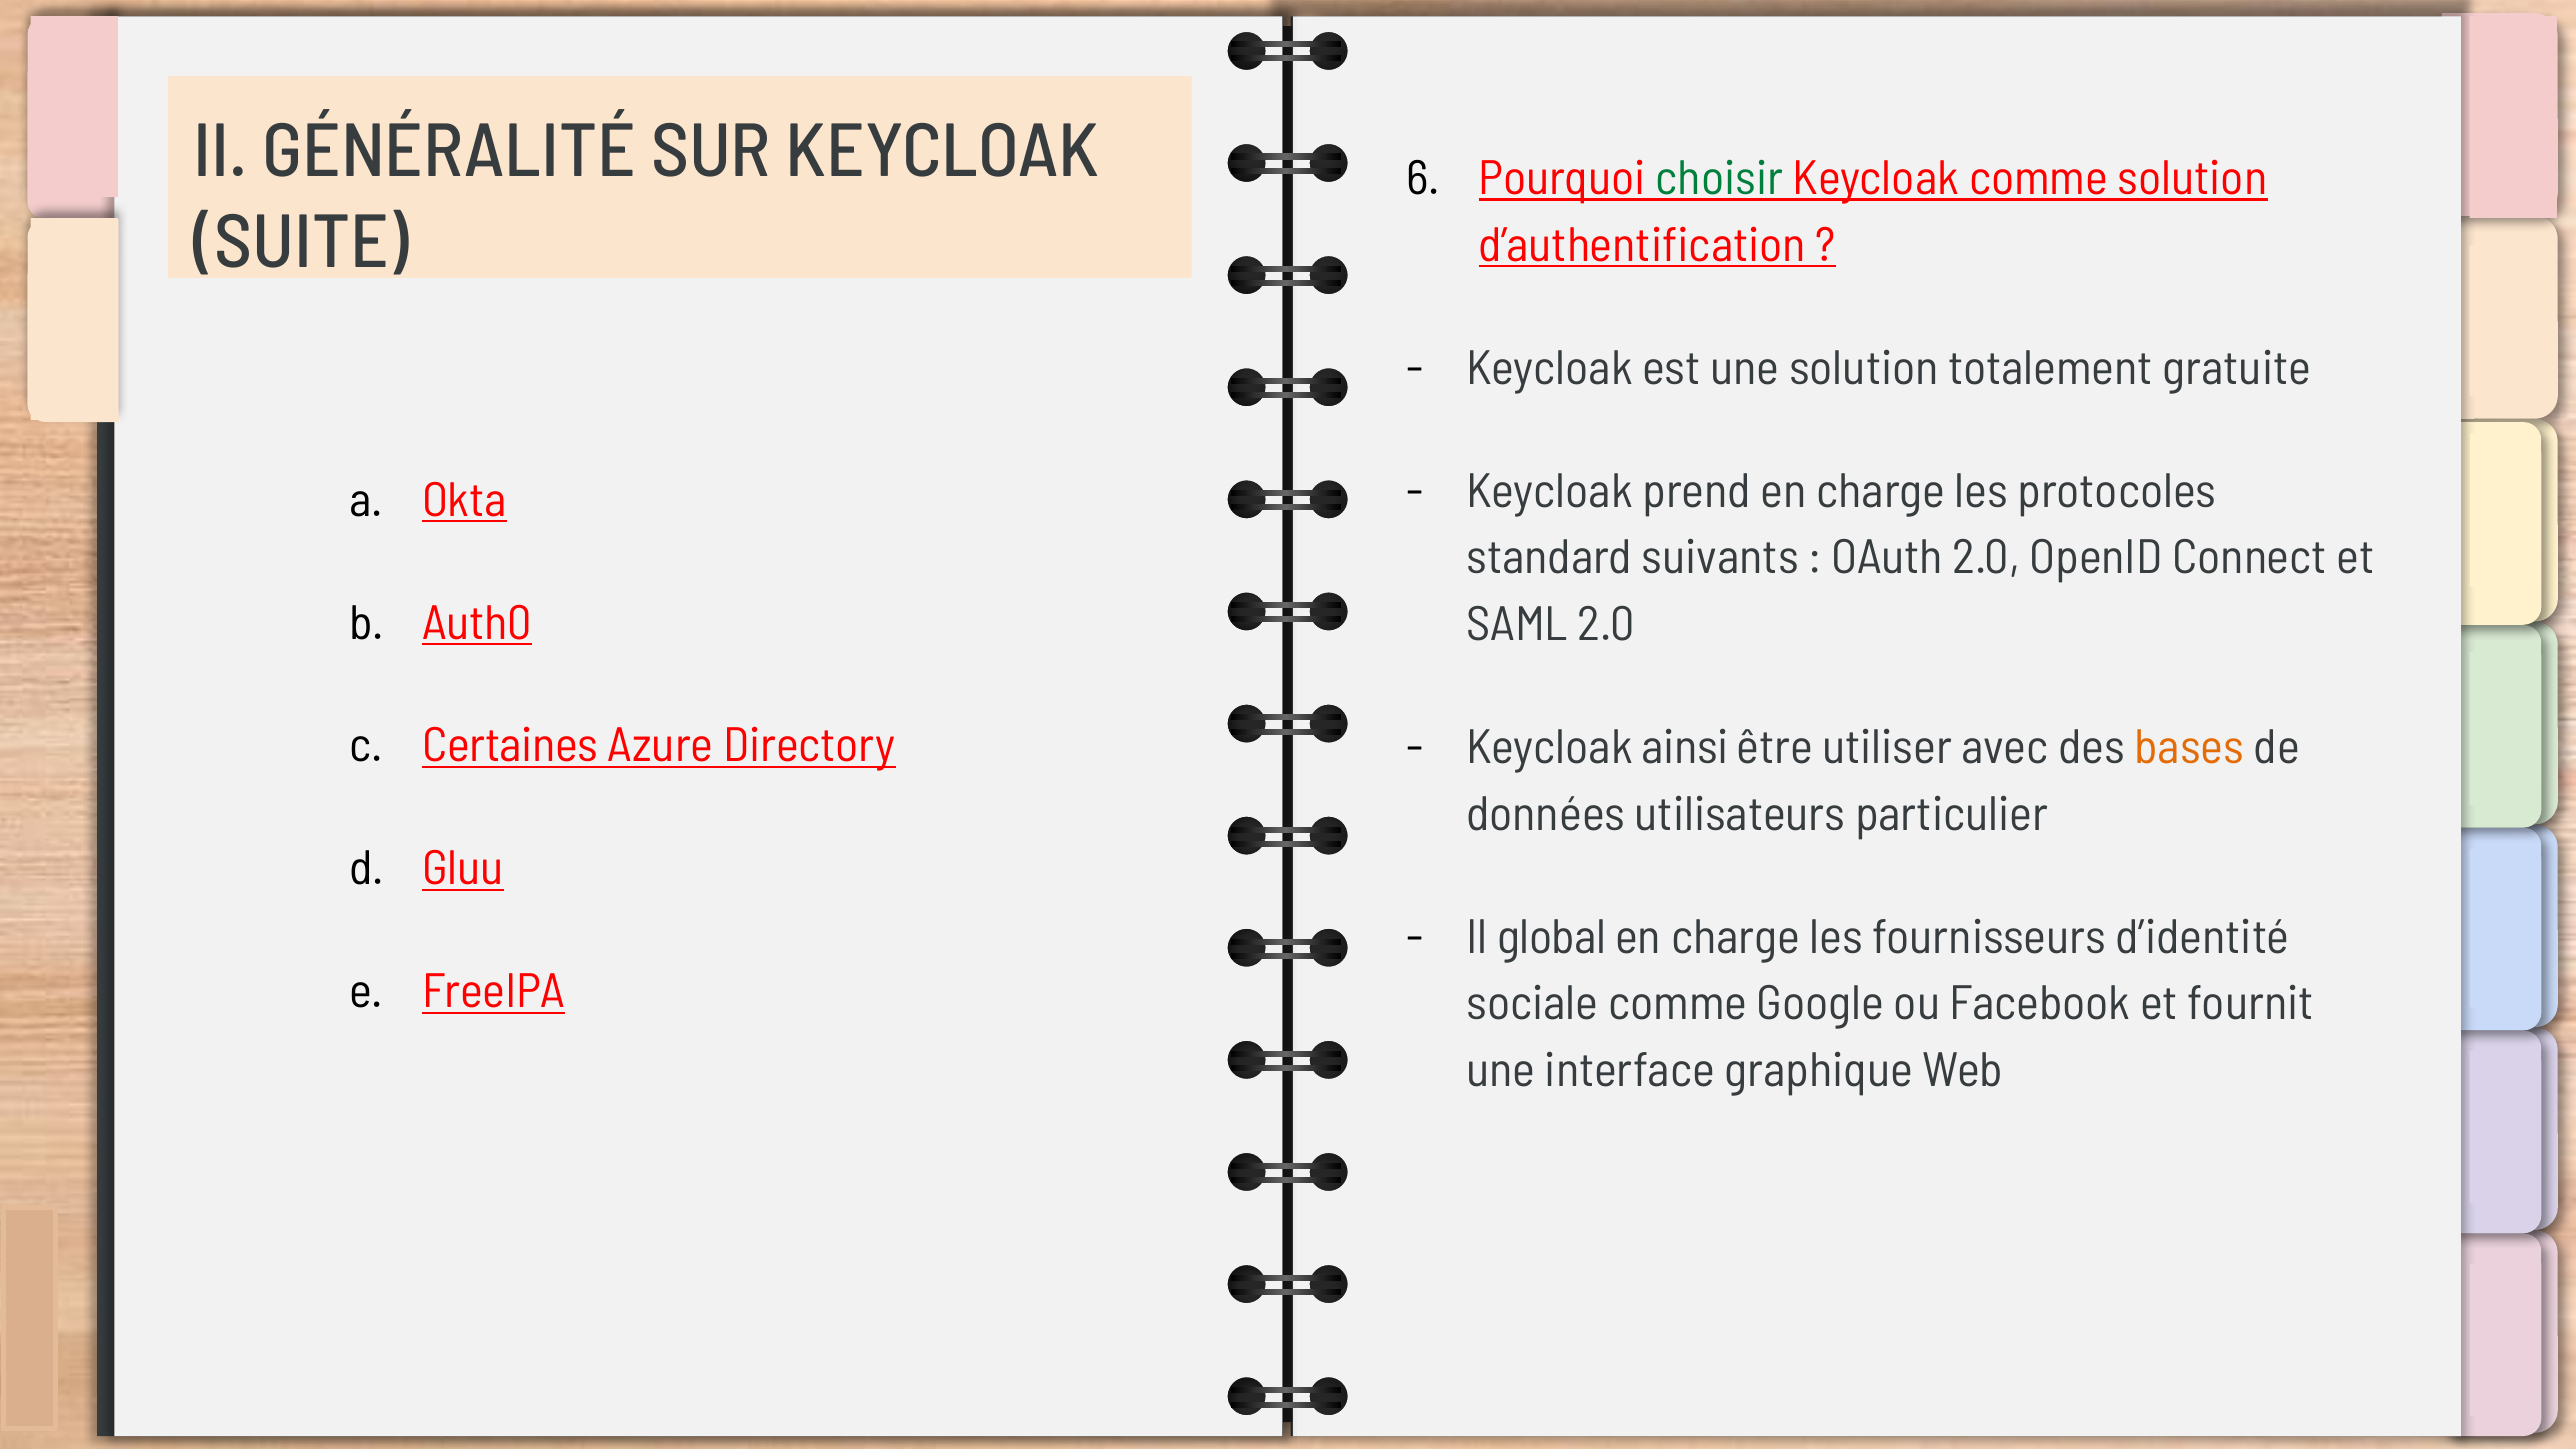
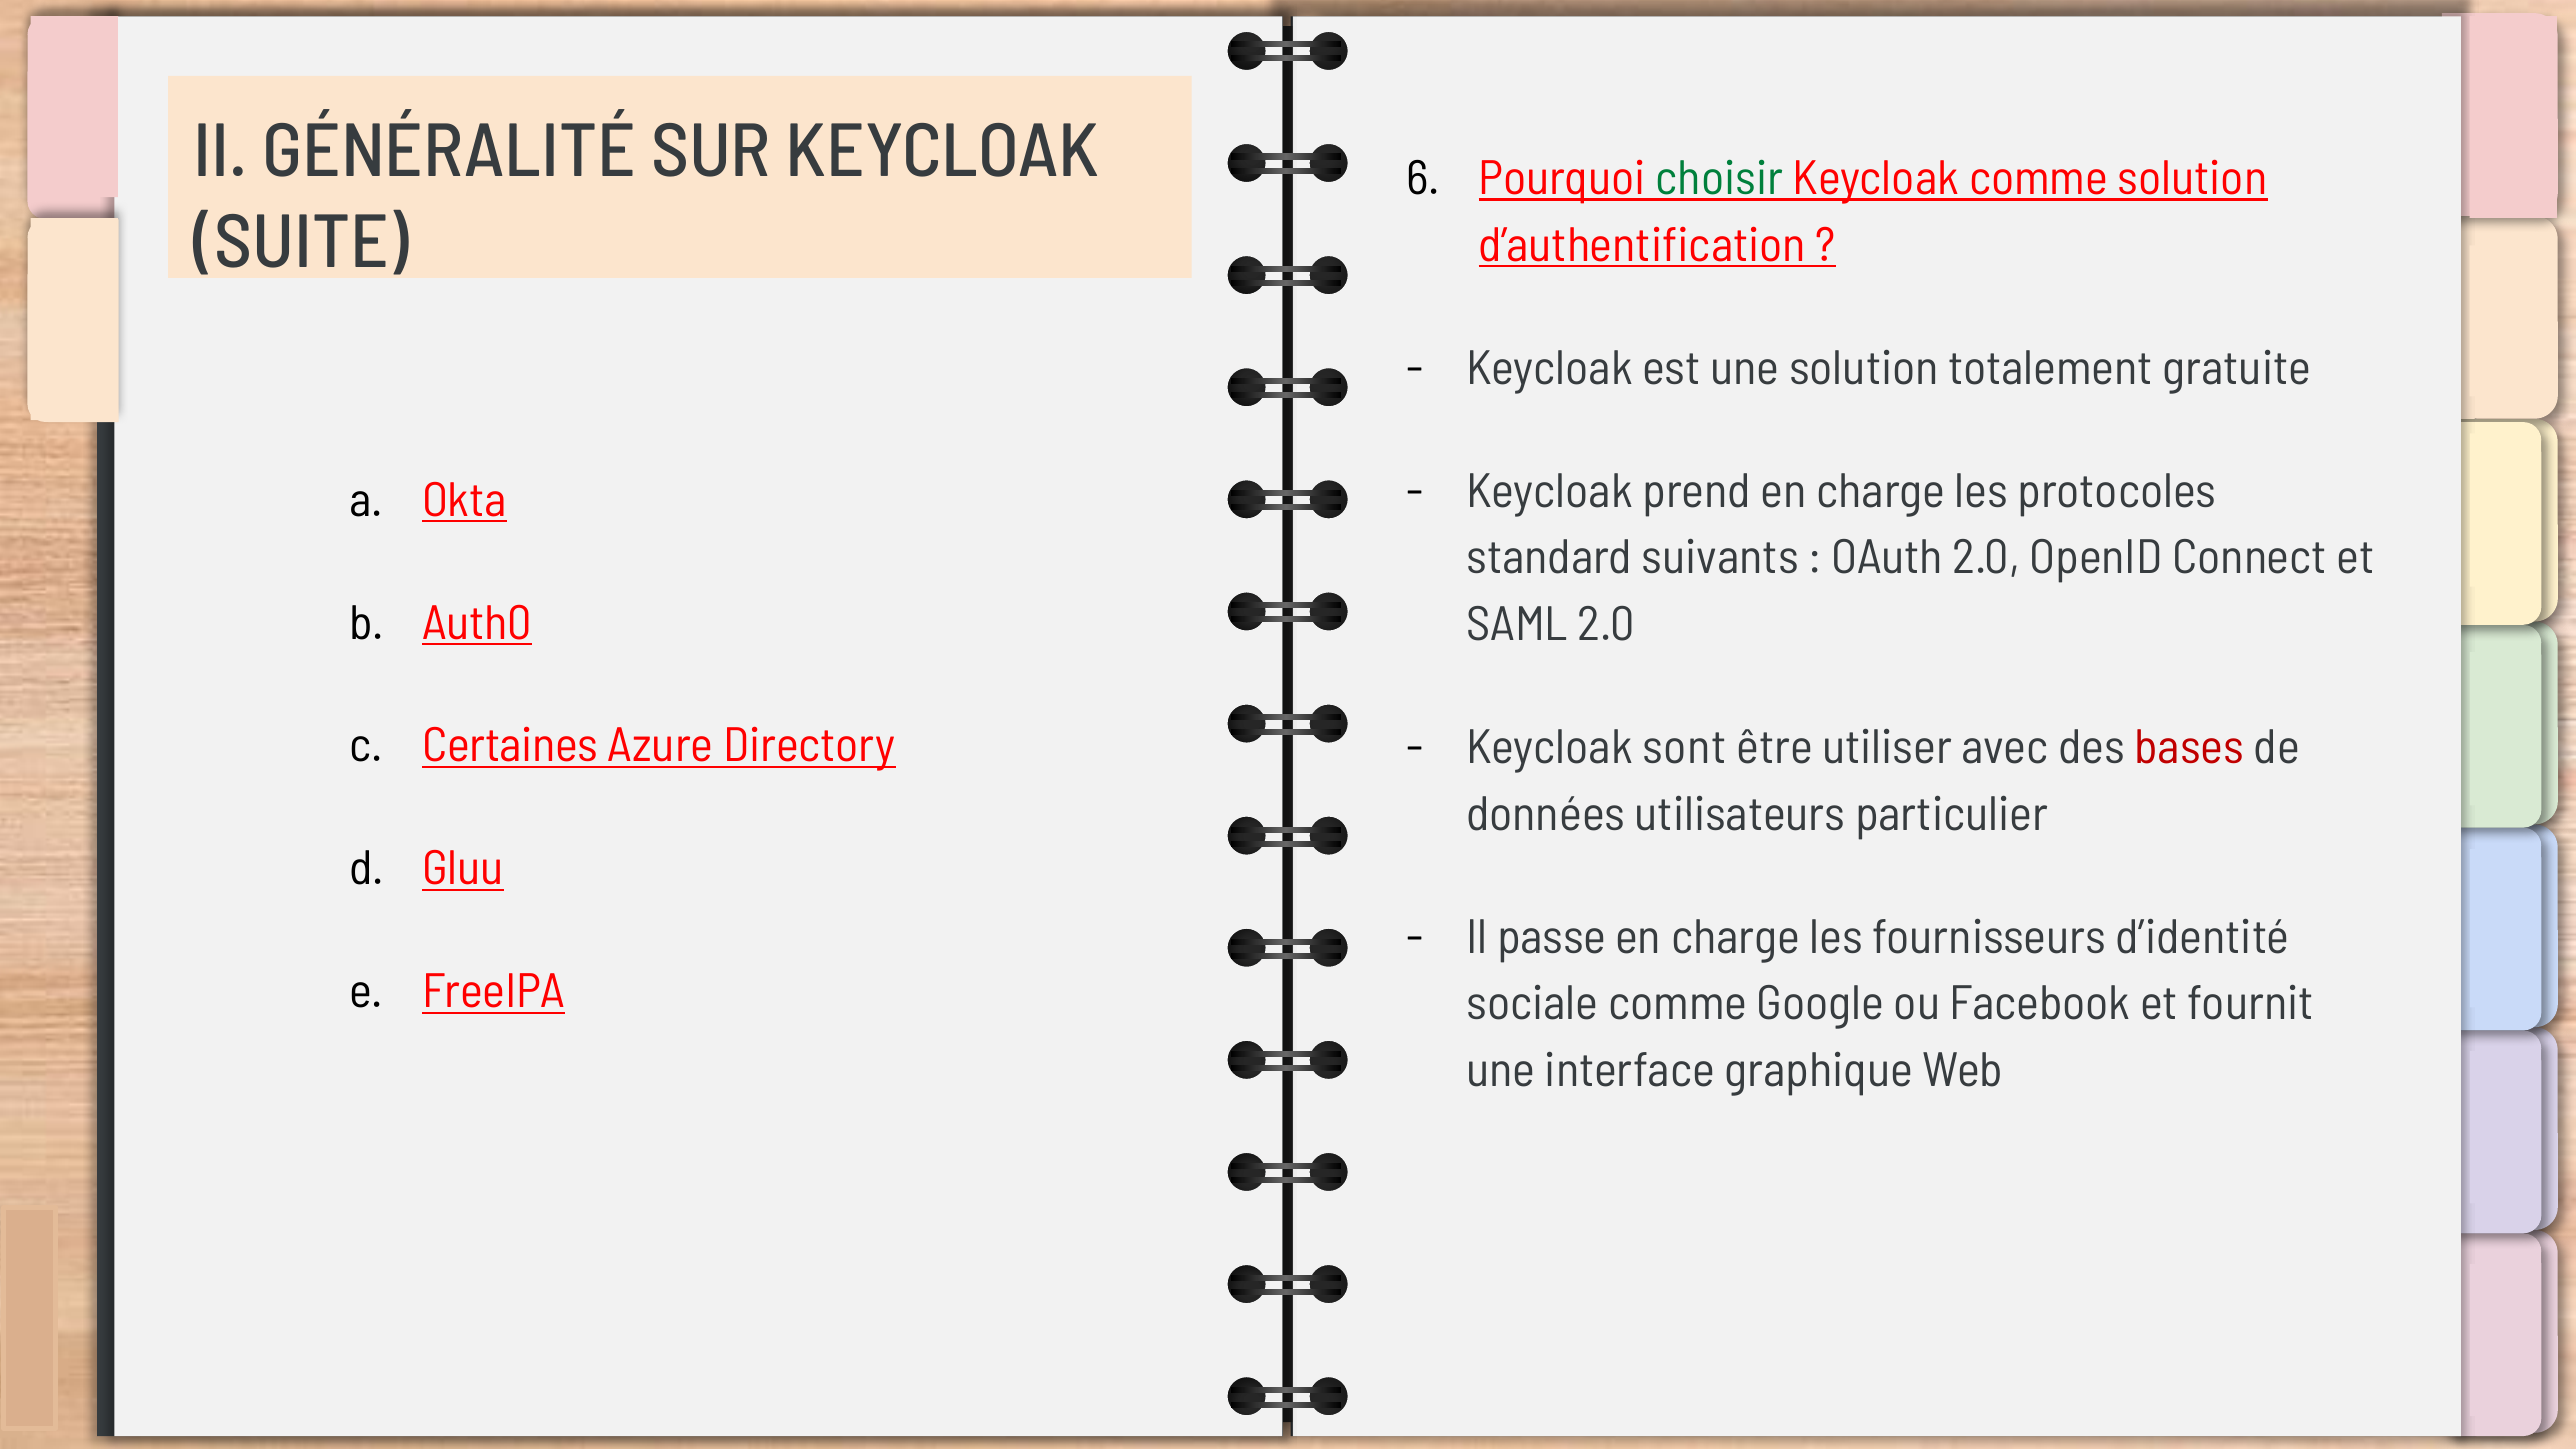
ainsi: ainsi -> sont
bases colour: orange -> red
global: global -> passe
